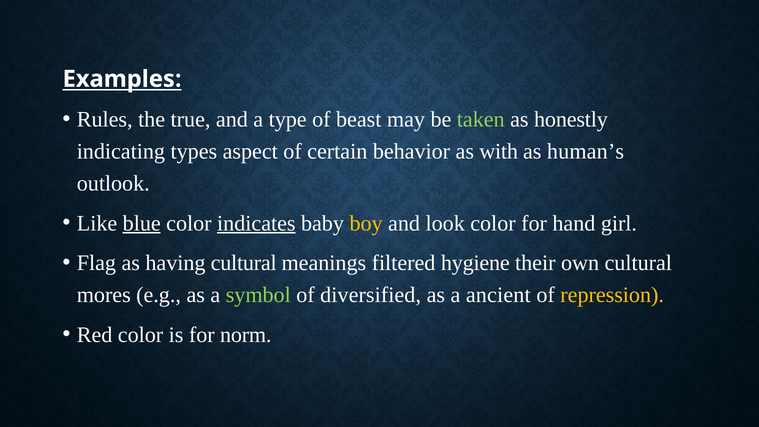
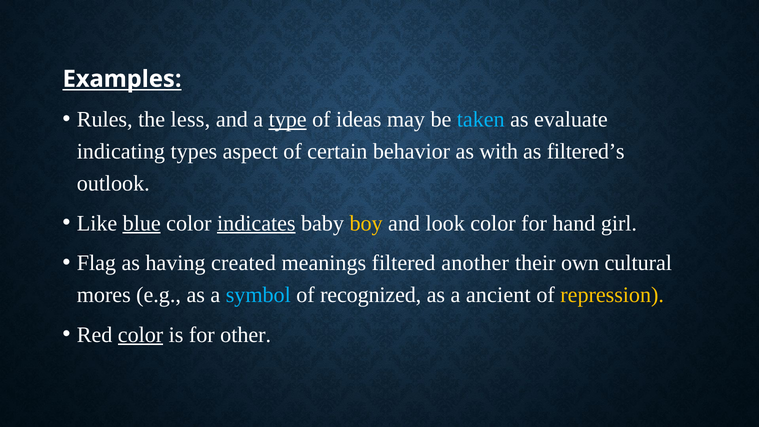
true: true -> less
type underline: none -> present
beast: beast -> ideas
taken colour: light green -> light blue
honestly: honestly -> evaluate
human’s: human’s -> filtered’s
having cultural: cultural -> created
hygiene: hygiene -> another
symbol colour: light green -> light blue
diversified: diversified -> recognized
color at (141, 335) underline: none -> present
norm: norm -> other
